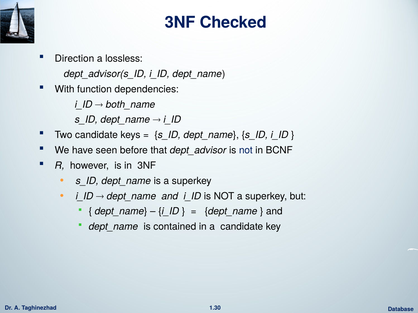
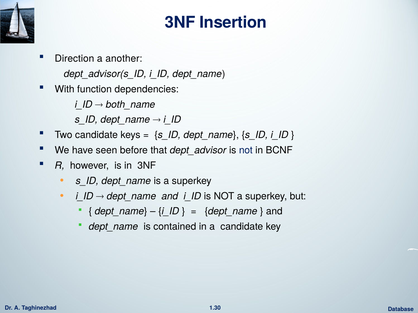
Checked: Checked -> Insertion
lossless: lossless -> another
